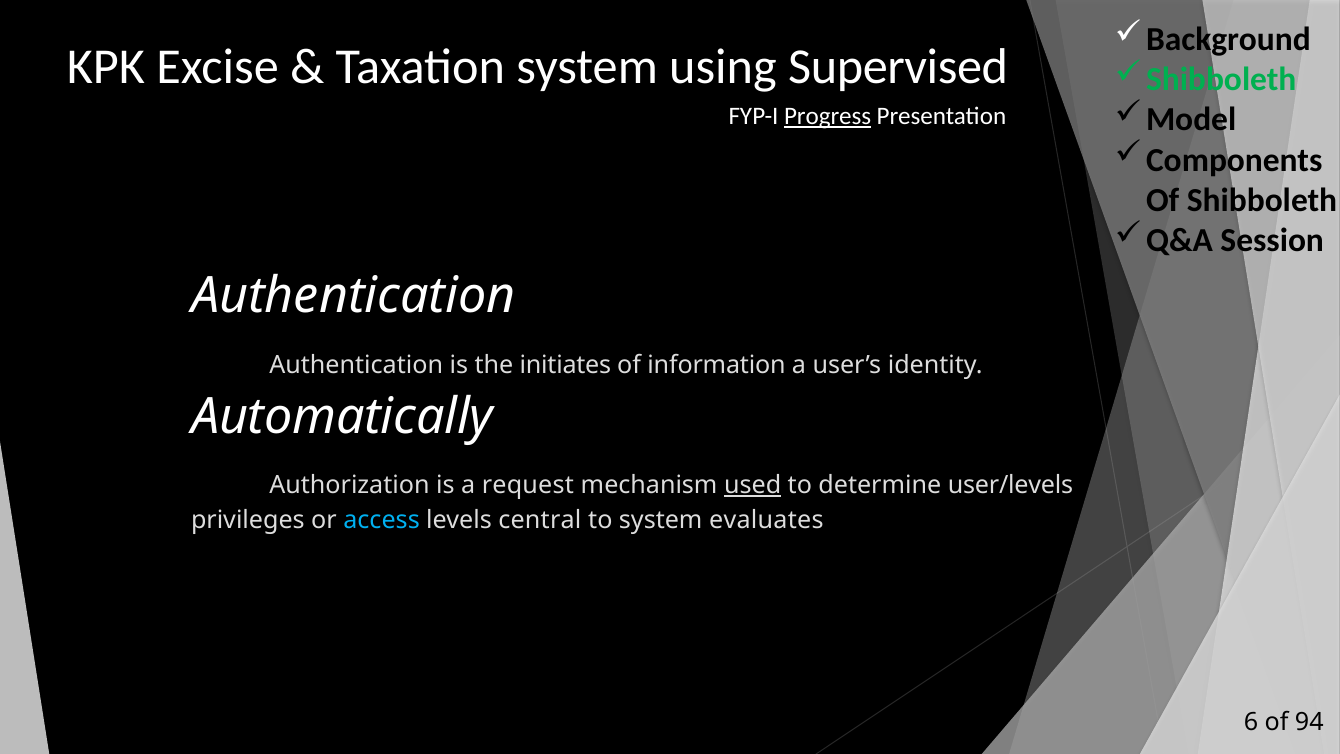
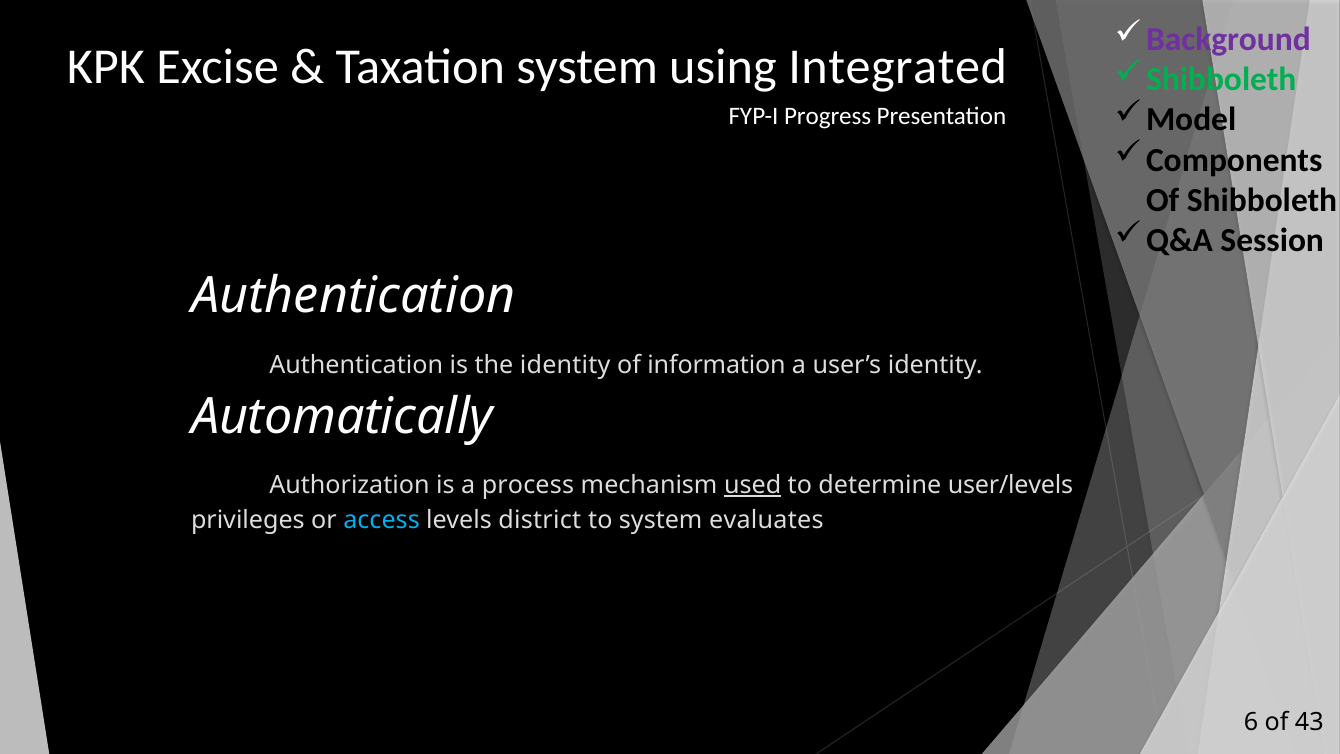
Background colour: black -> purple
Supervised: Supervised -> Integrated
Progress underline: present -> none
the initiates: initiates -> identity
request: request -> process
central: central -> district
94: 94 -> 43
